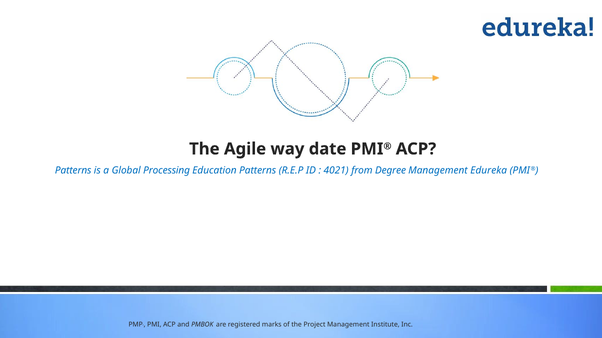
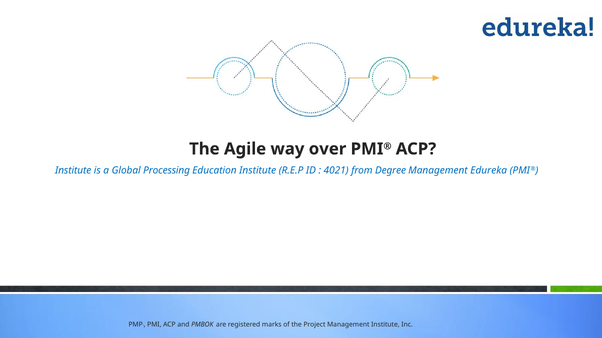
date: date -> over
Patterns at (73, 171): Patterns -> Institute
Education Patterns: Patterns -> Institute
